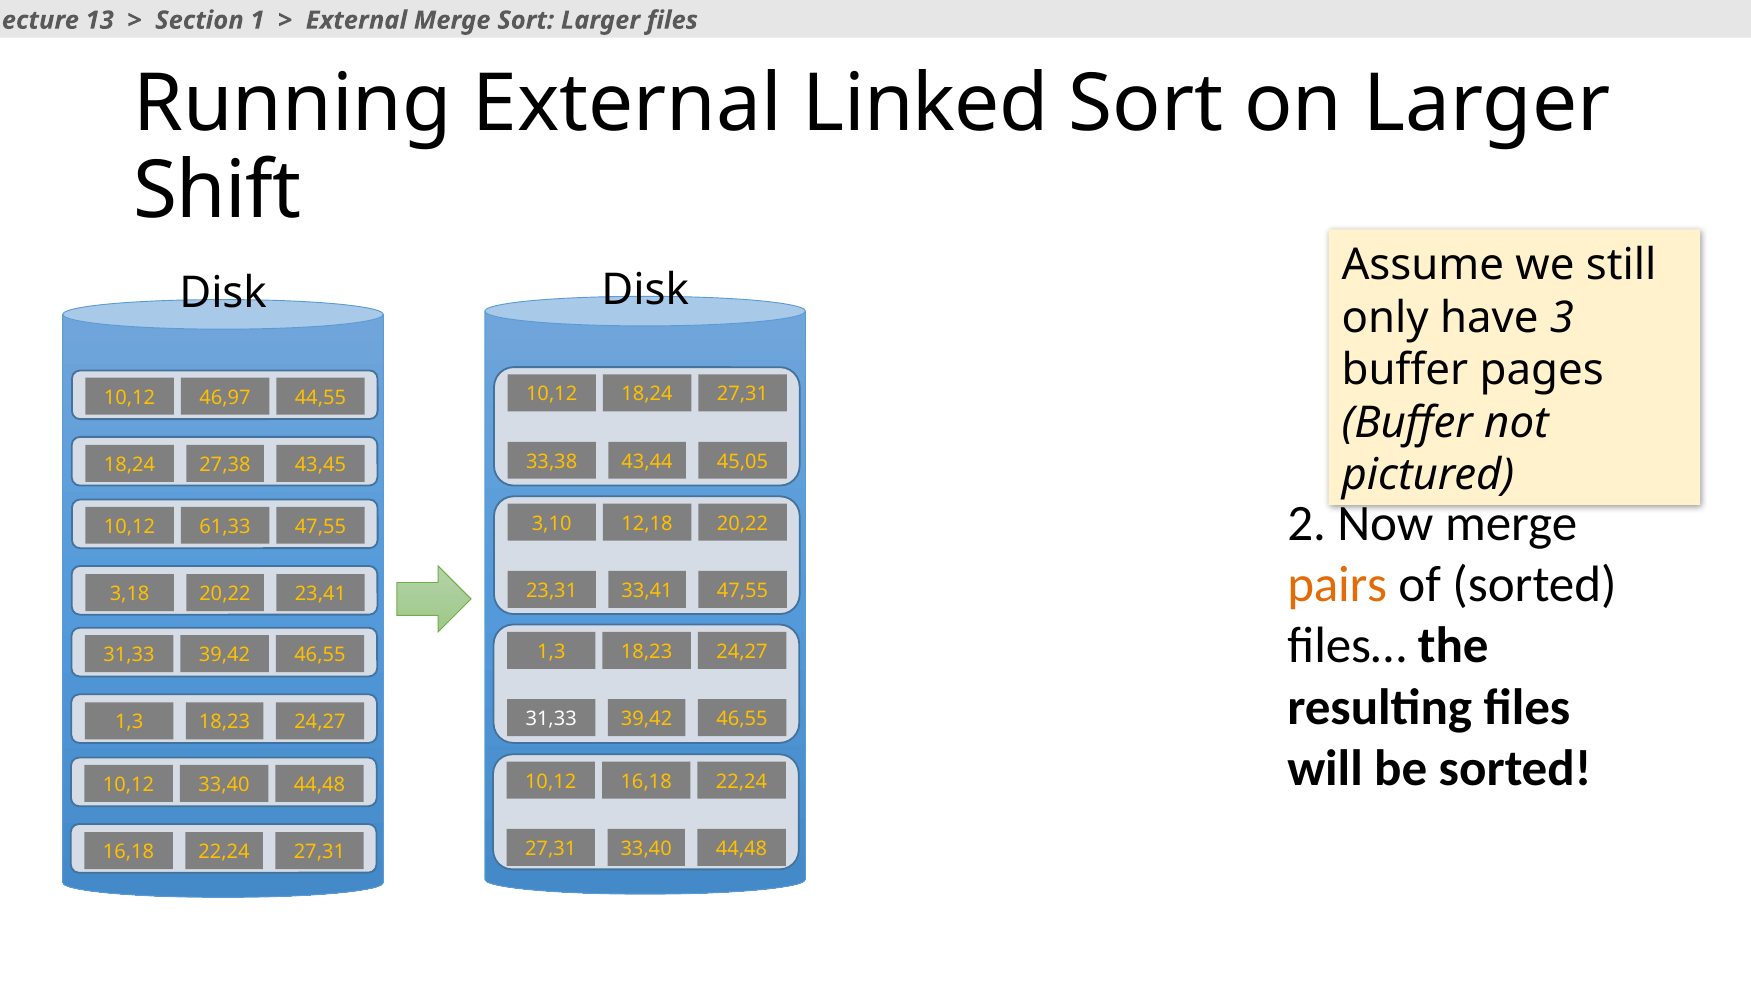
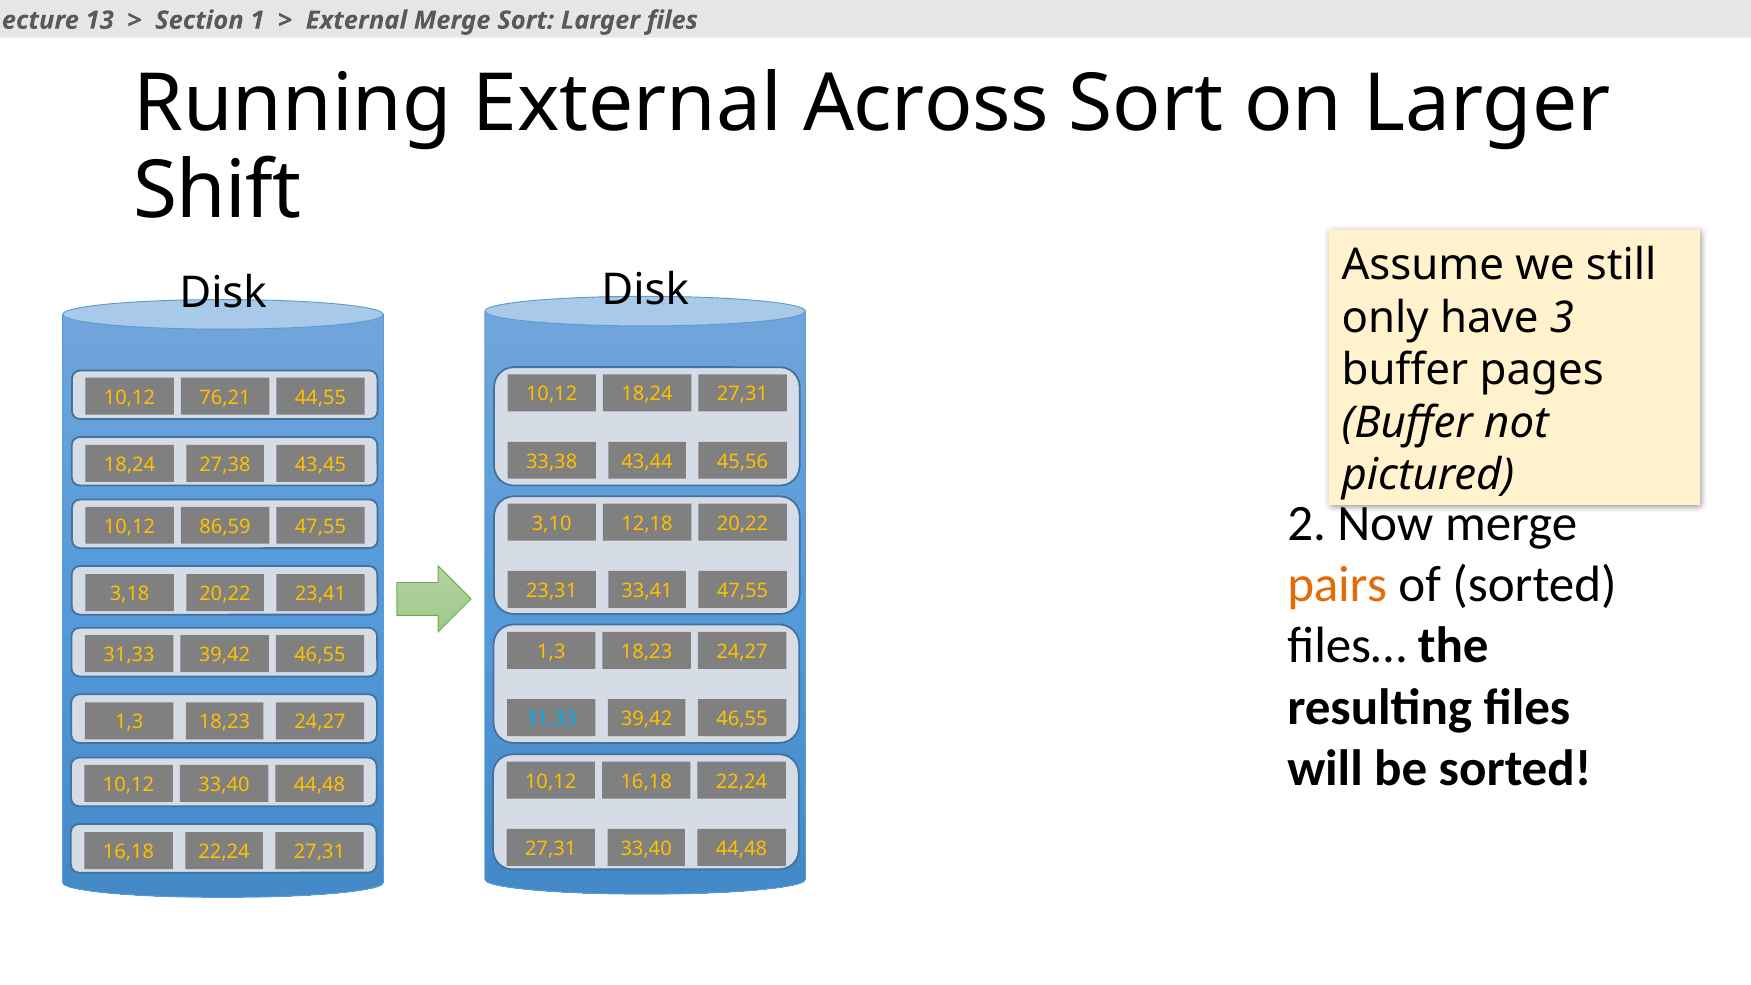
Linked: Linked -> Across
46,97: 46,97 -> 76,21
45,05: 45,05 -> 45,56
61,33: 61,33 -> 86,59
31,33 at (551, 719) colour: white -> light blue
